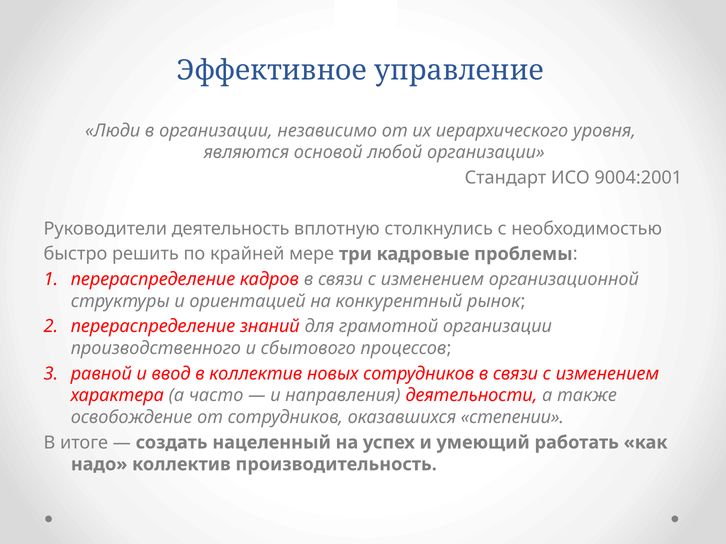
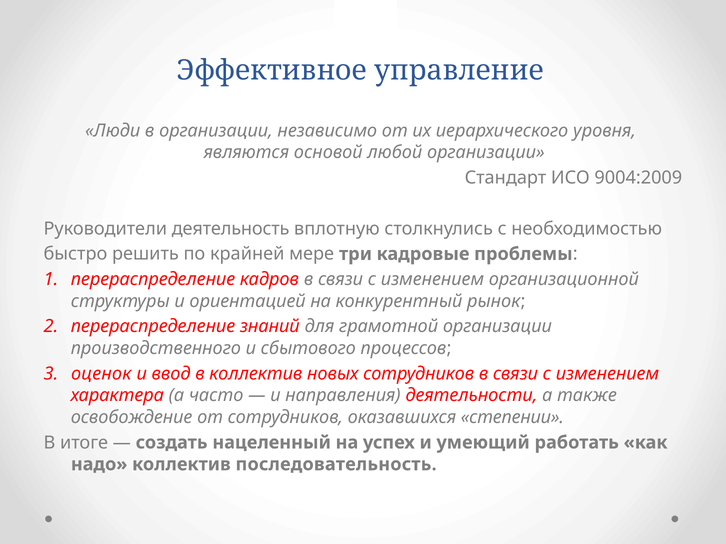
9004:2001: 9004:2001 -> 9004:2009
равной: равной -> оценок
производительность: производительность -> последовательность
